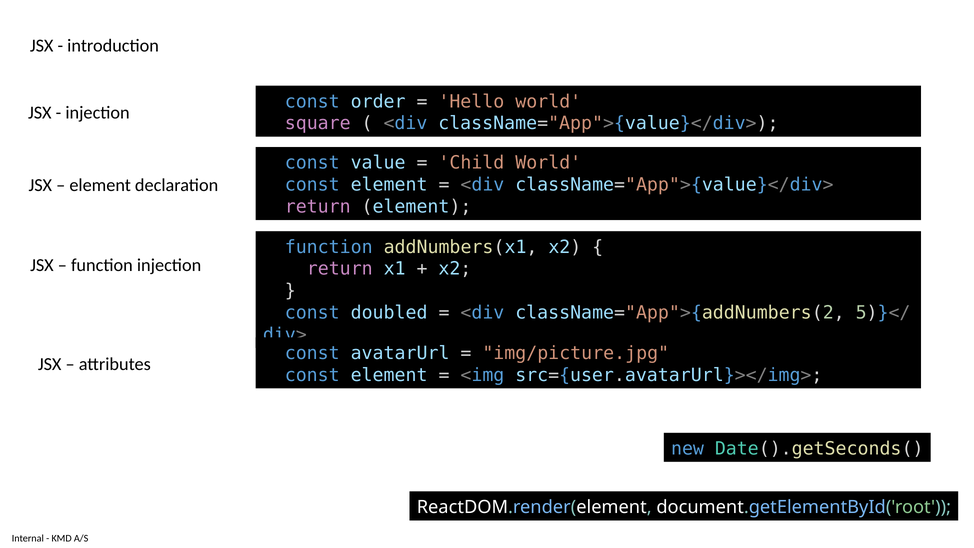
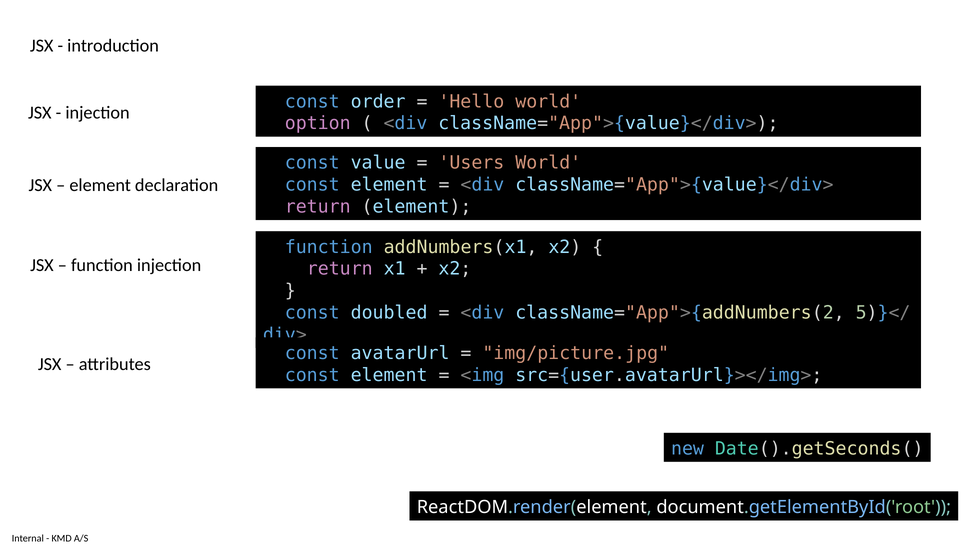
square: square -> option
Child: Child -> Users
